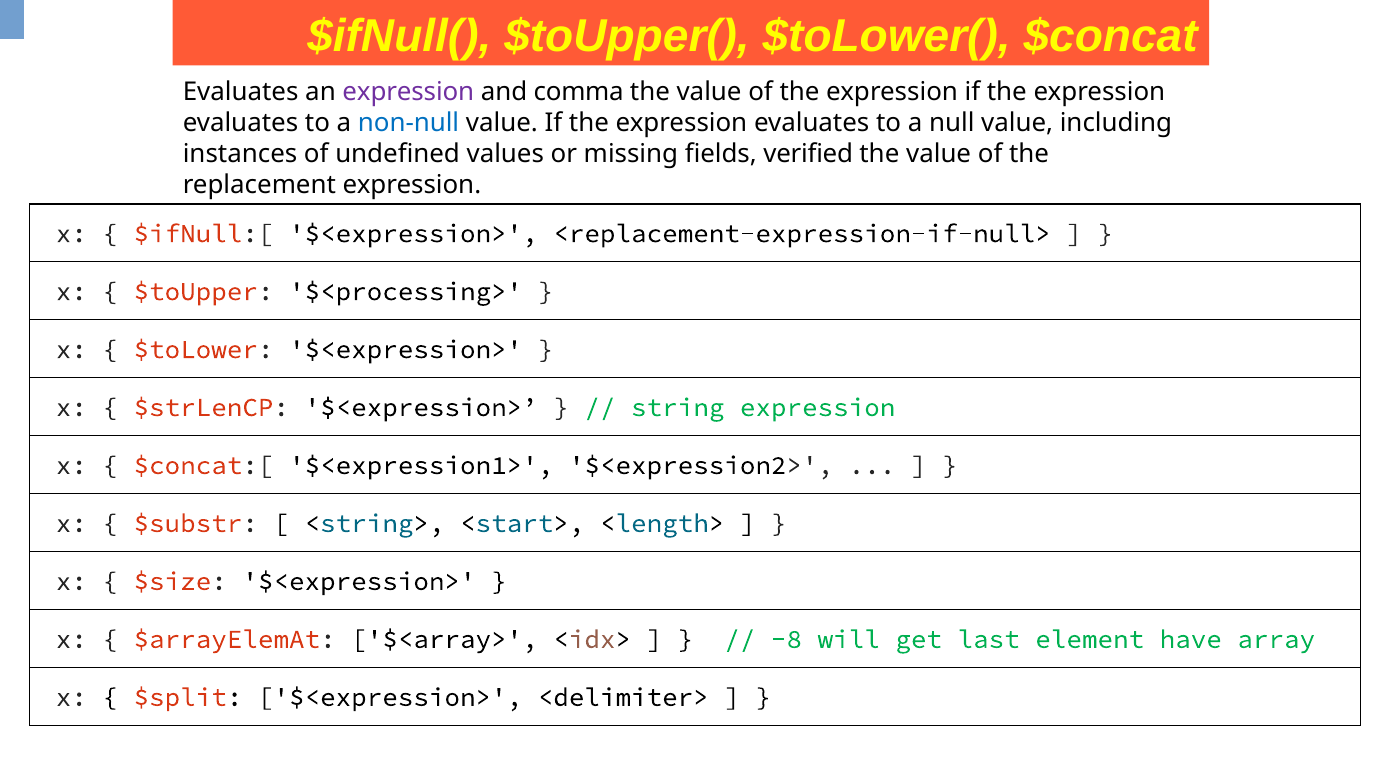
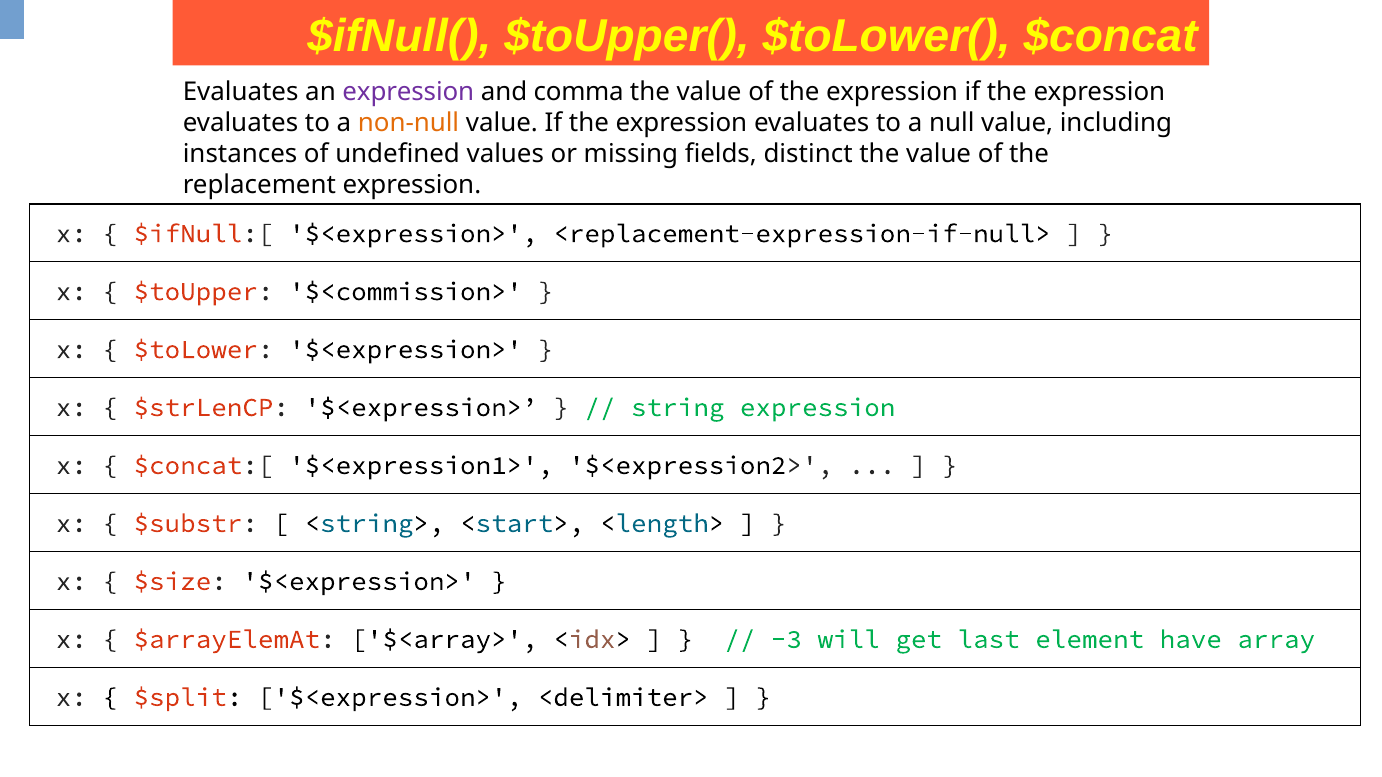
non-null colour: blue -> orange
verified: verified -> distinct
$<processing>: $<processing> -> $<commission>
-8: -8 -> -3
